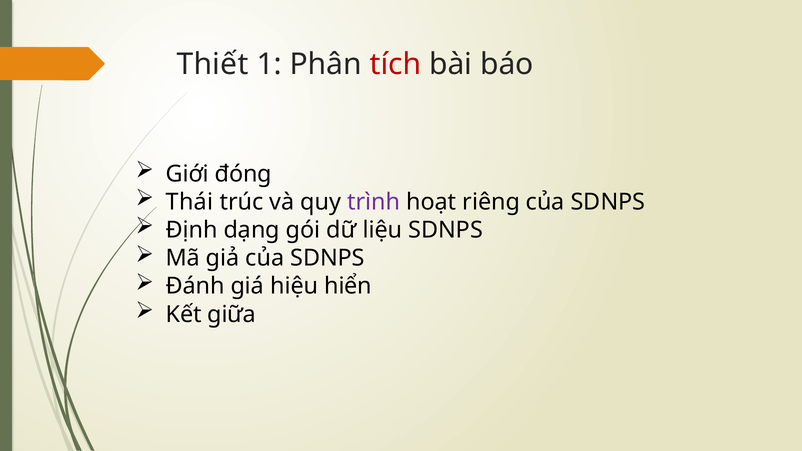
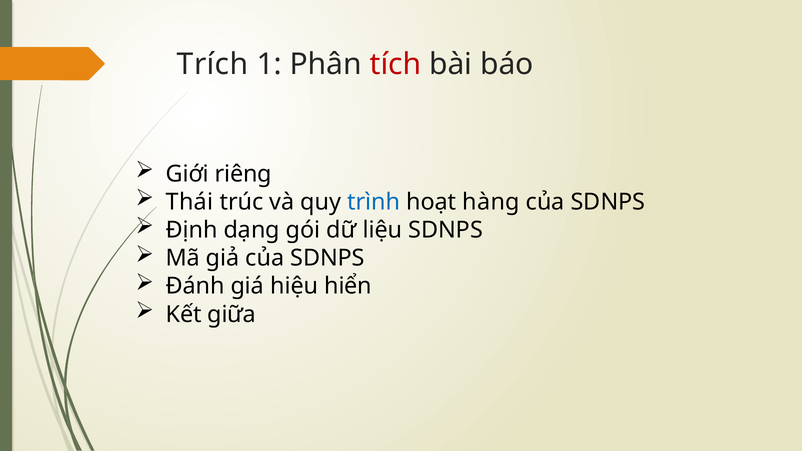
Thiết: Thiết -> Trích
đóng: đóng -> riêng
trình colour: purple -> blue
riêng: riêng -> hàng
